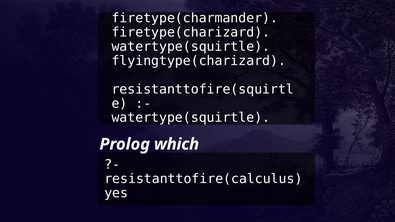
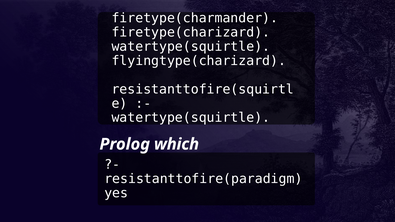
resistanttofire(calculus: resistanttofire(calculus -> resistanttofire(paradigm
